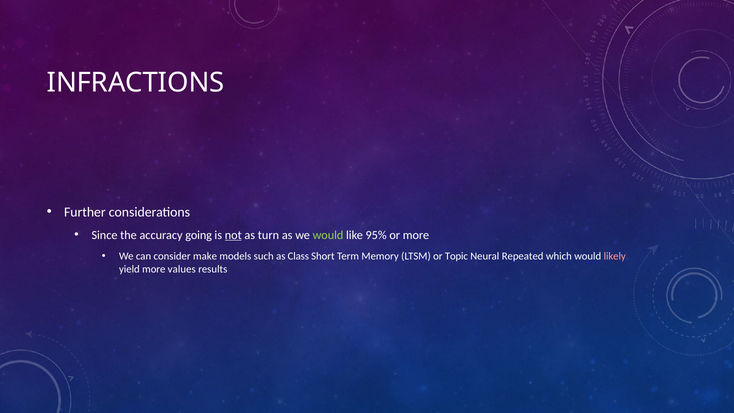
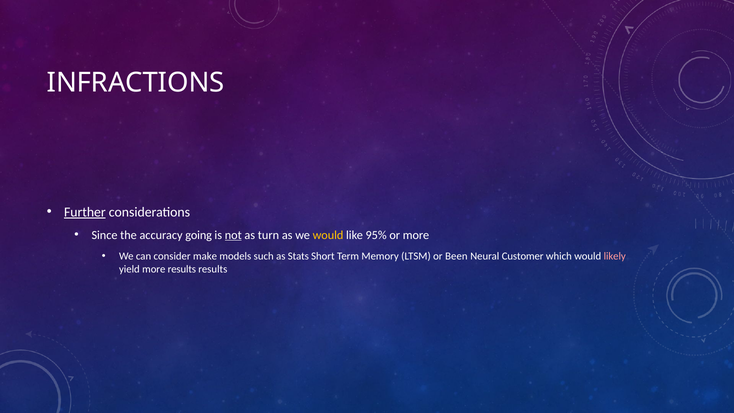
Further underline: none -> present
would at (328, 235) colour: light green -> yellow
Class: Class -> Stats
Topic: Topic -> Been
Repeated: Repeated -> Customer
more values: values -> results
